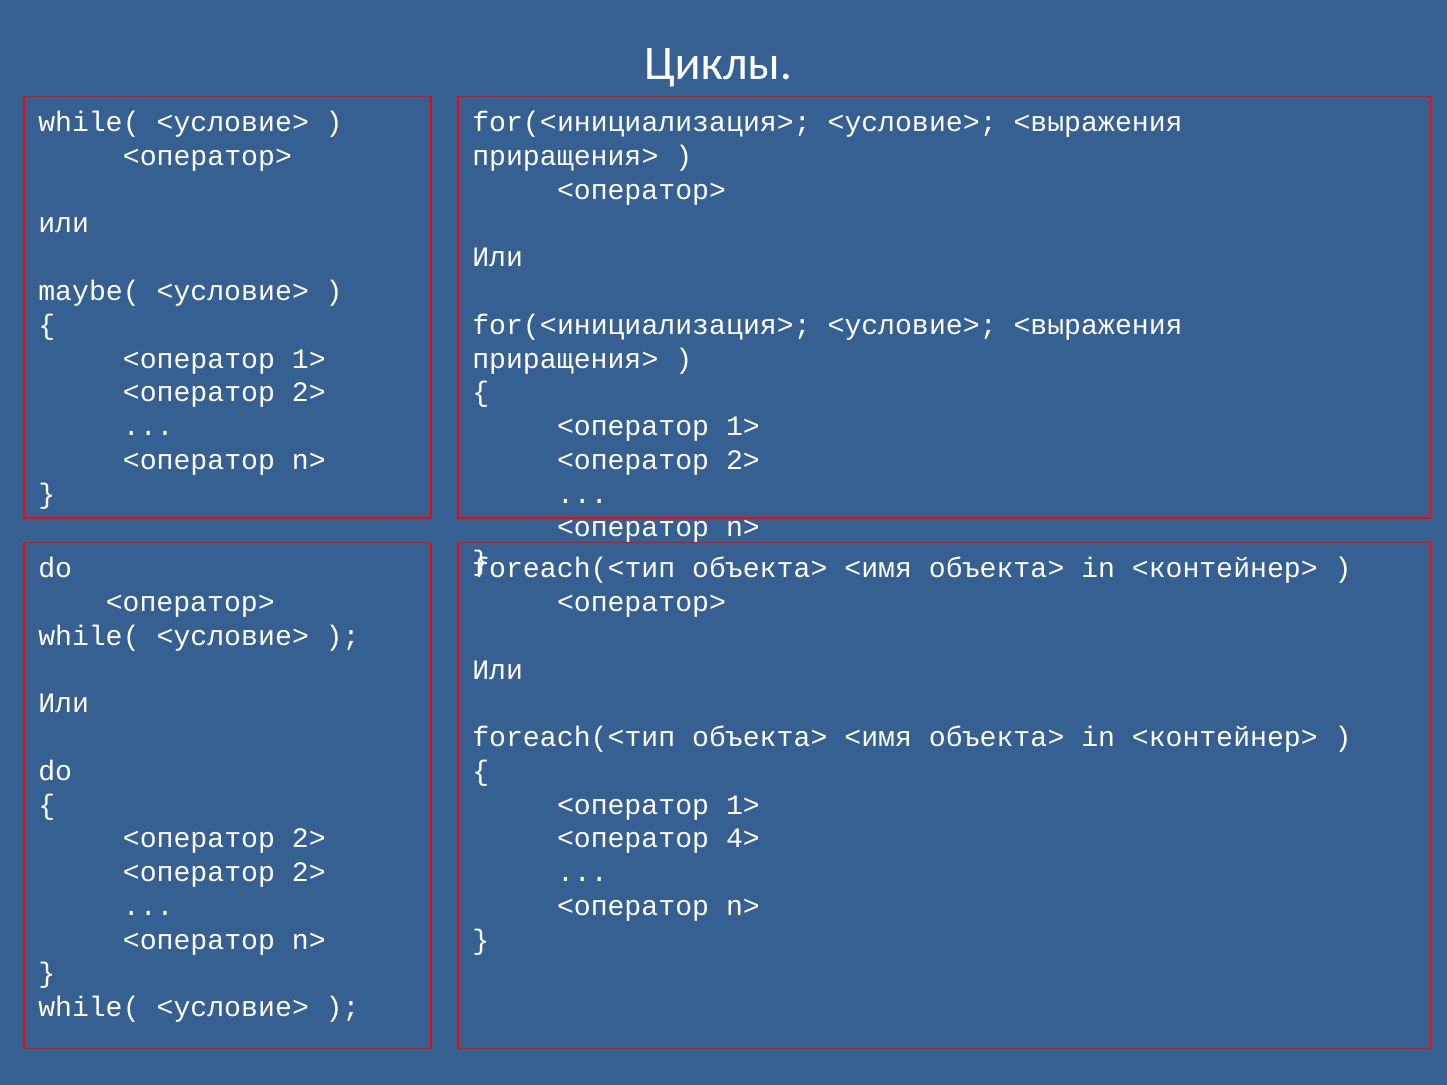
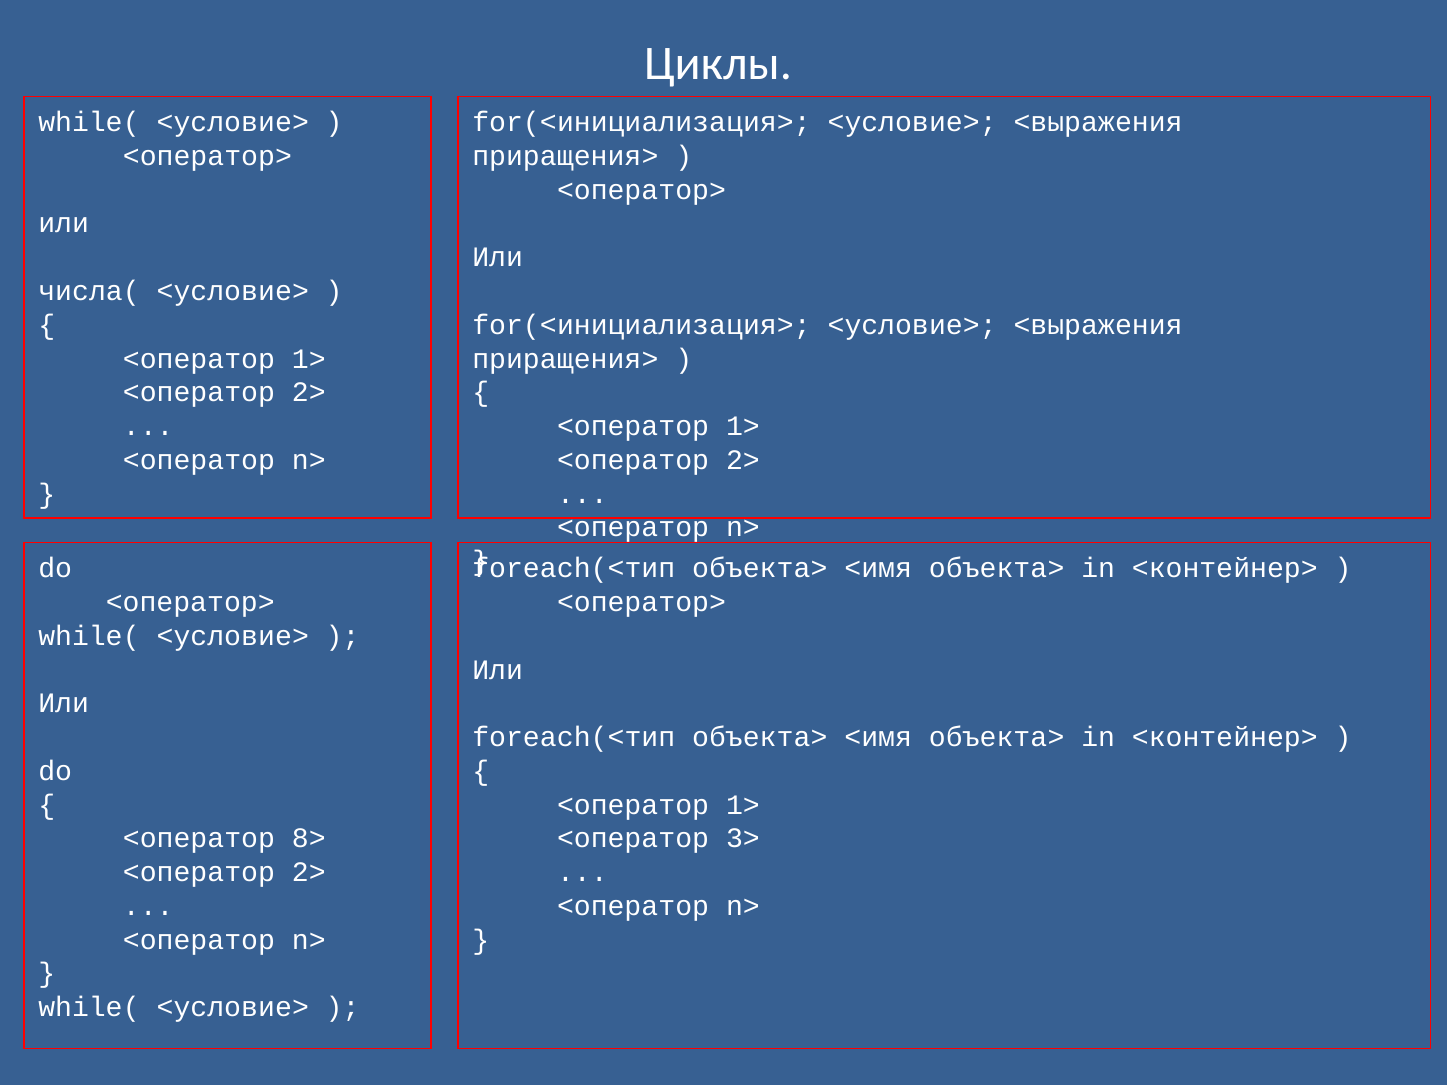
maybe(: maybe( -> числа(
2> at (309, 839): 2> -> 8>
4>: 4> -> 3>
